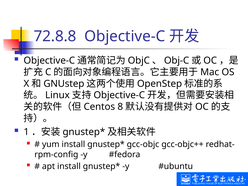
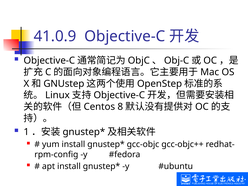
72.8.8: 72.8.8 -> 41.0.9
